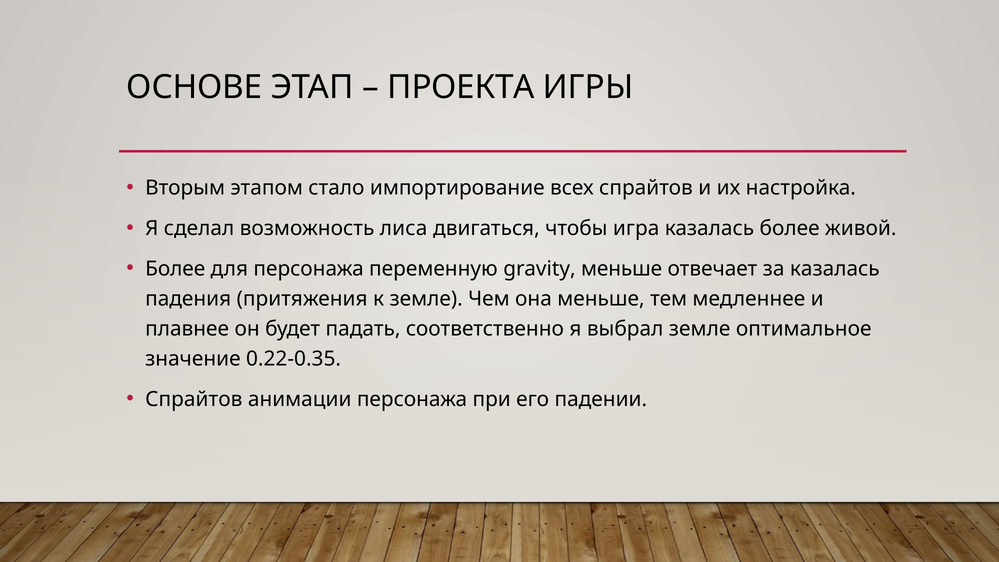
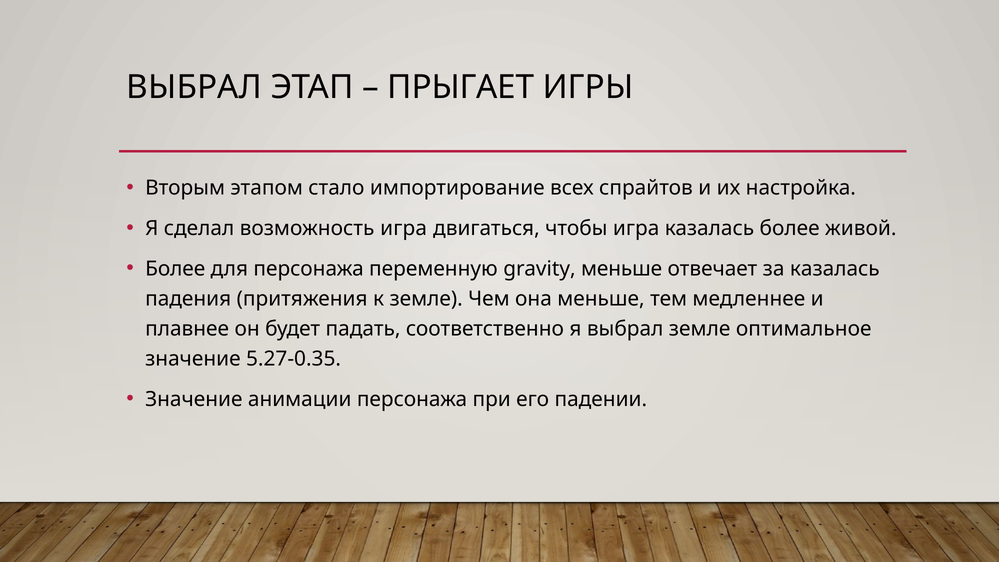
ОСНОВЕ at (194, 87): ОСНОВЕ -> ВЫБРАЛ
ПРОЕКТА: ПРОЕКТА -> ПРЫГАЕТ
возможность лиса: лиса -> игра
0.22-0.35: 0.22-0.35 -> 5.27-0.35
Спрайтов at (194, 399): Спрайтов -> Значение
